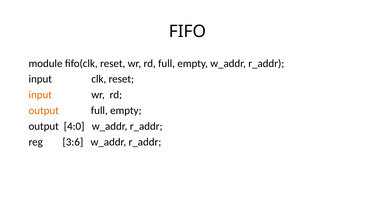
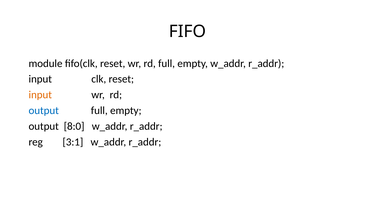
output at (44, 110) colour: orange -> blue
4:0: 4:0 -> 8:0
3:6: 3:6 -> 3:1
